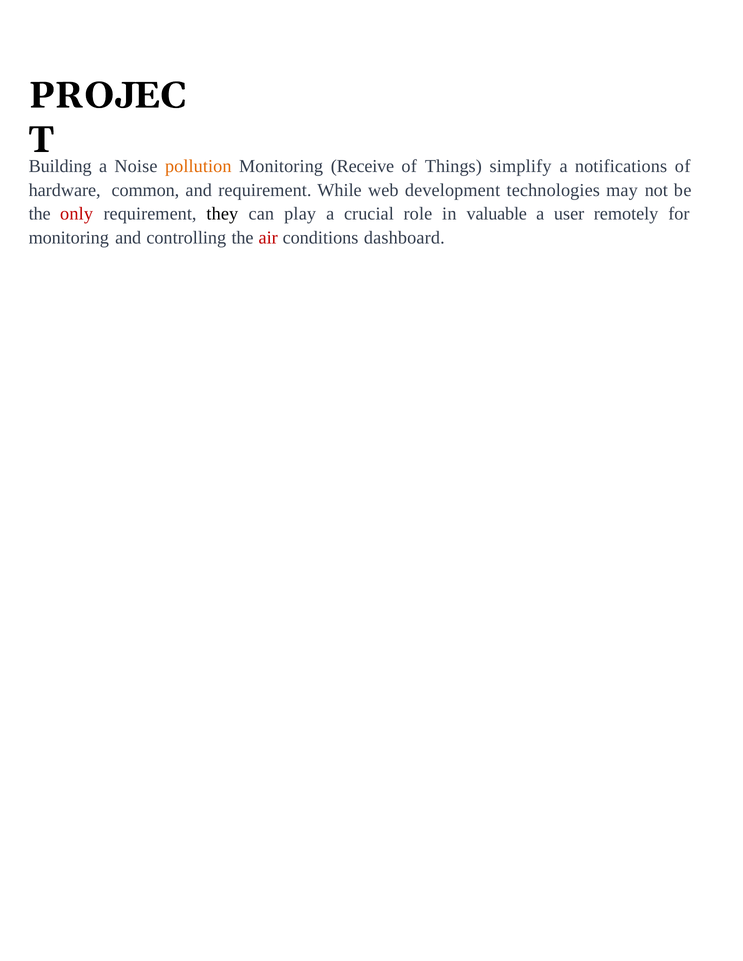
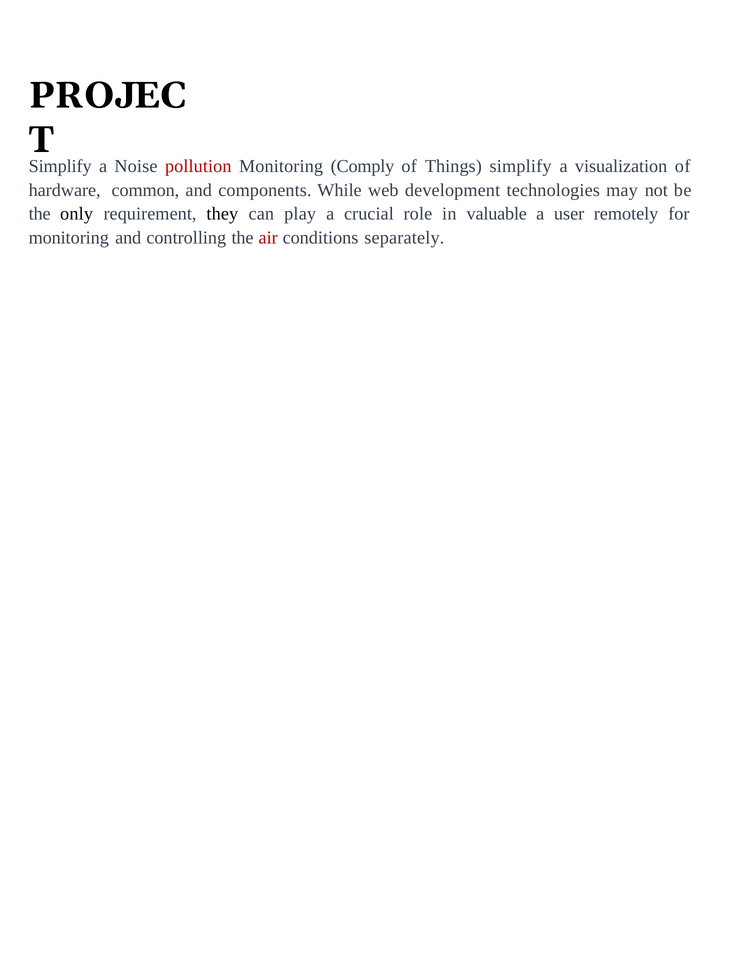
Building at (60, 166): Building -> Simplify
pollution colour: orange -> red
Receive: Receive -> Comply
notifications: notifications -> visualization
and requirement: requirement -> components
only colour: red -> black
dashboard: dashboard -> separately
